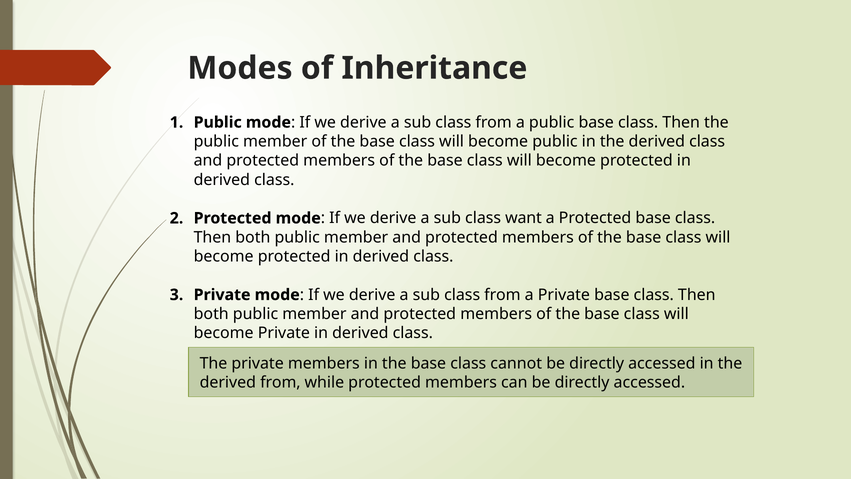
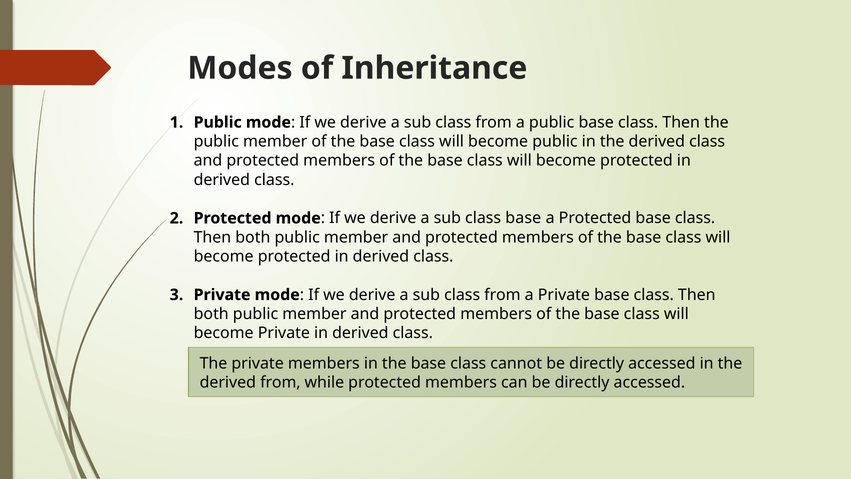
class want: want -> base
